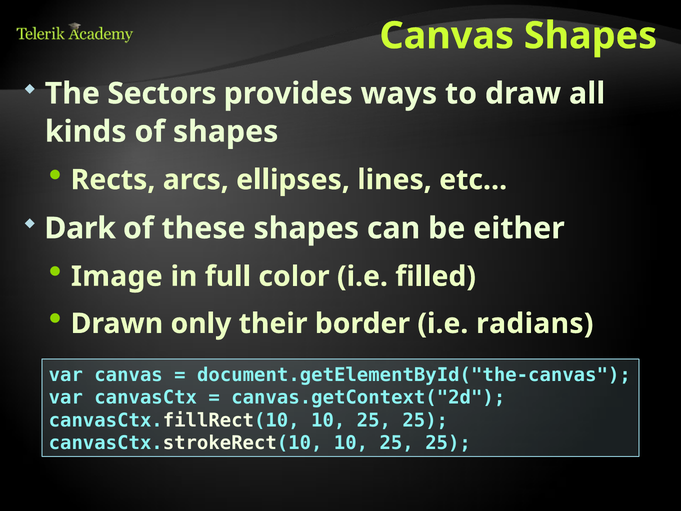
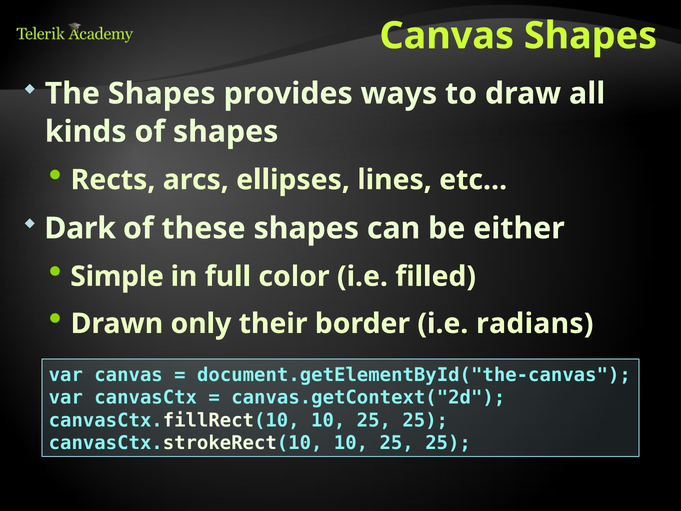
The Sectors: Sectors -> Shapes
Image: Image -> Simple
